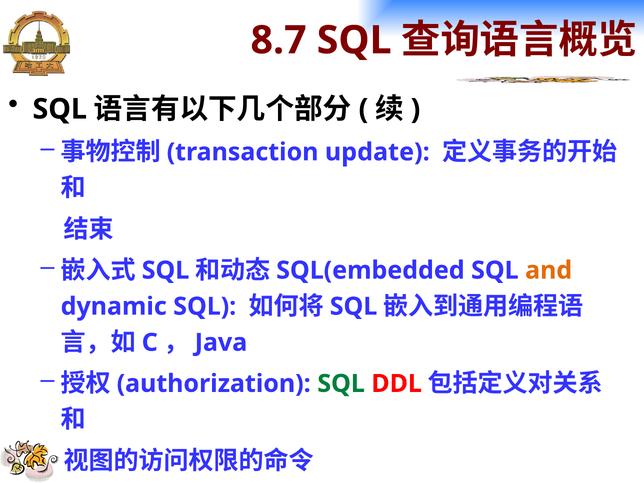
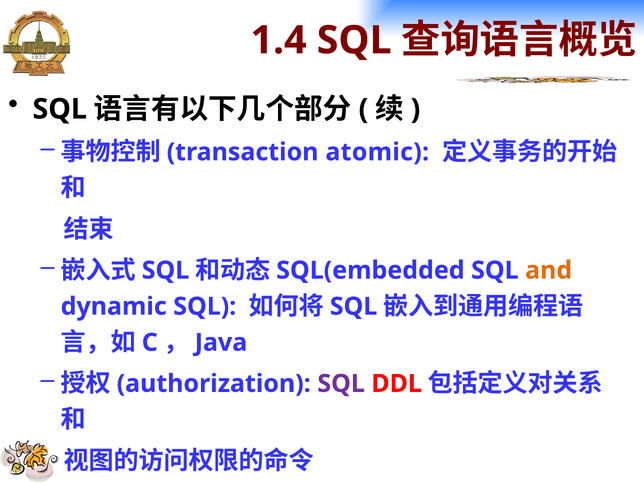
8.7: 8.7 -> 1.4
update: update -> atomic
SQL at (341, 384) colour: green -> purple
